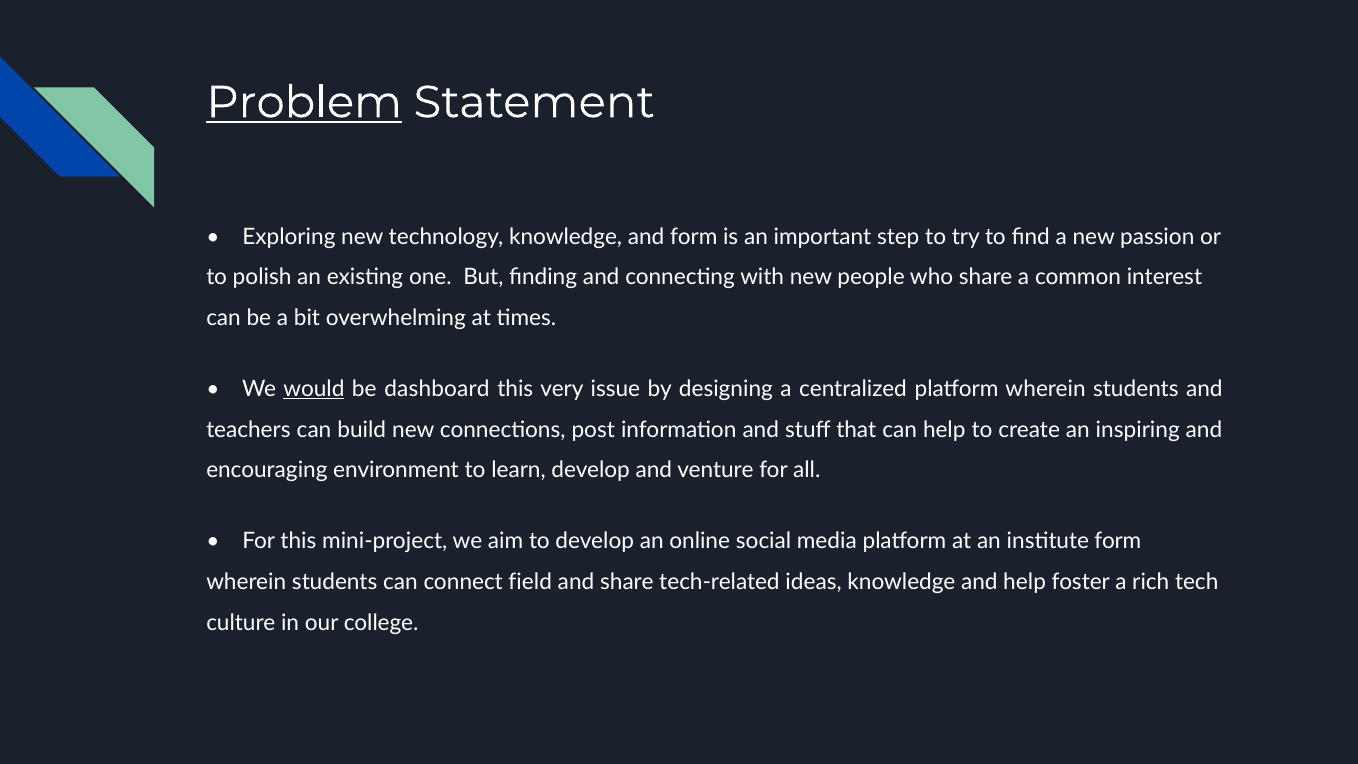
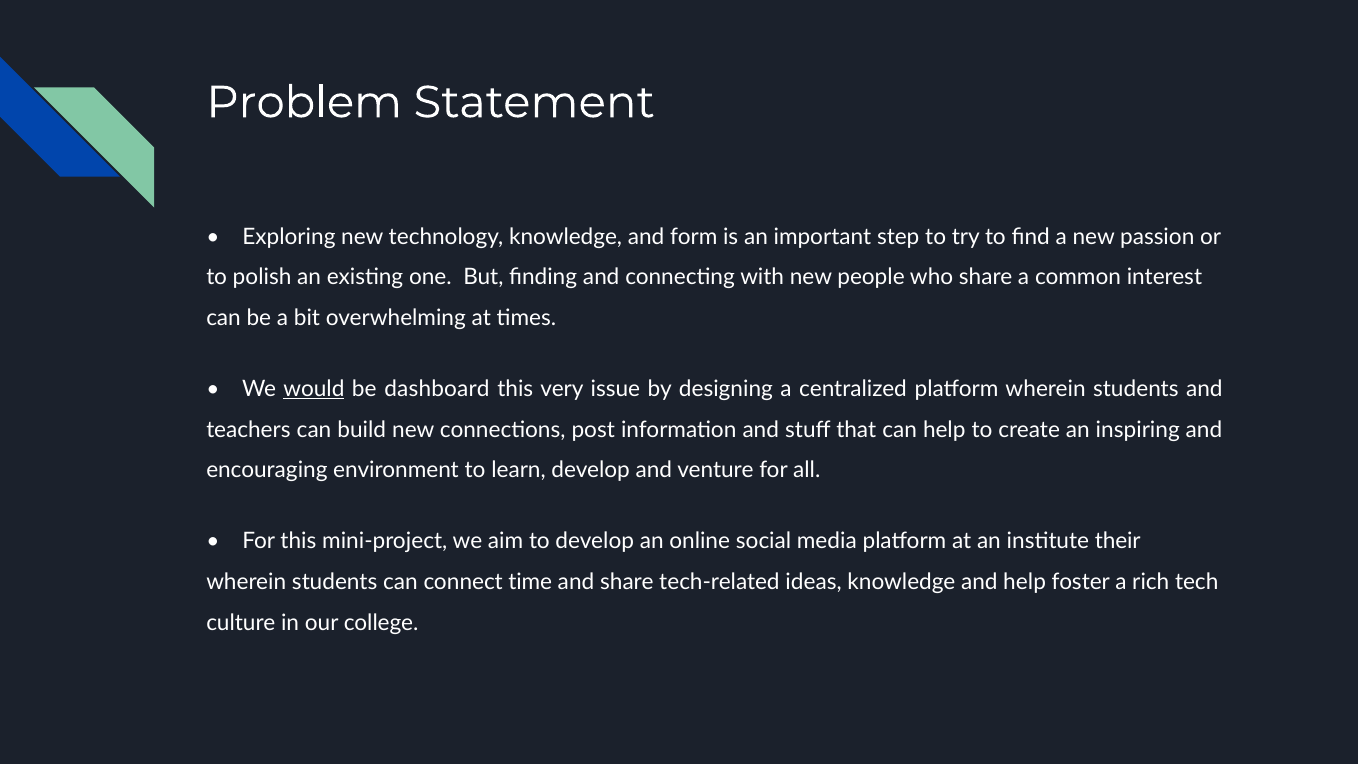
Problem underline: present -> none
institute form: form -> their
field: field -> time
